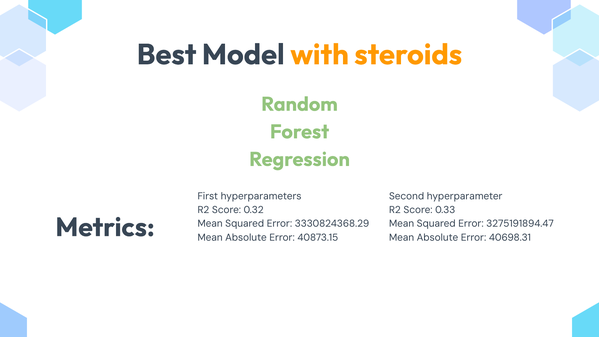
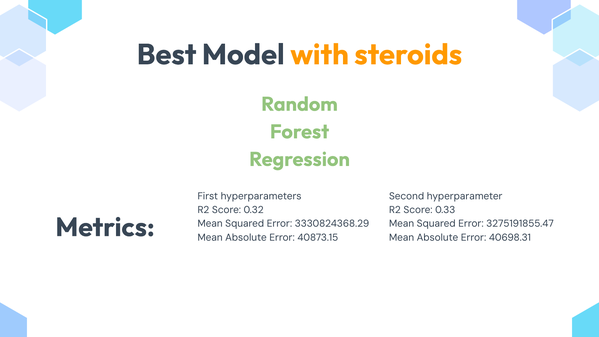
3275191894.47: 3275191894.47 -> 3275191855.47
